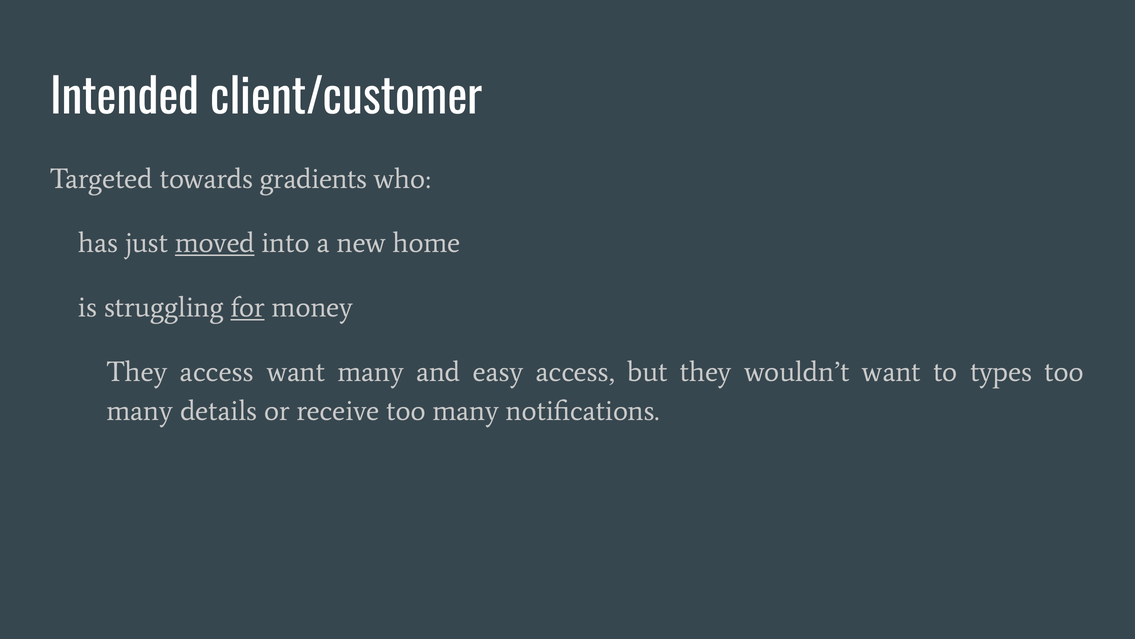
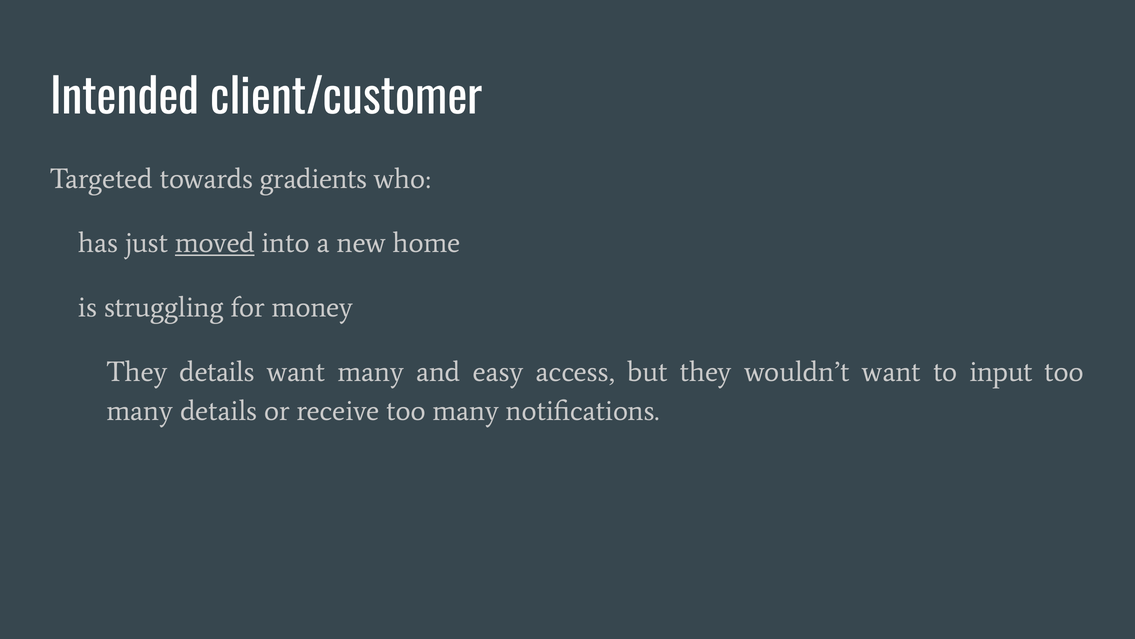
for underline: present -> none
They access: access -> details
types: types -> input
